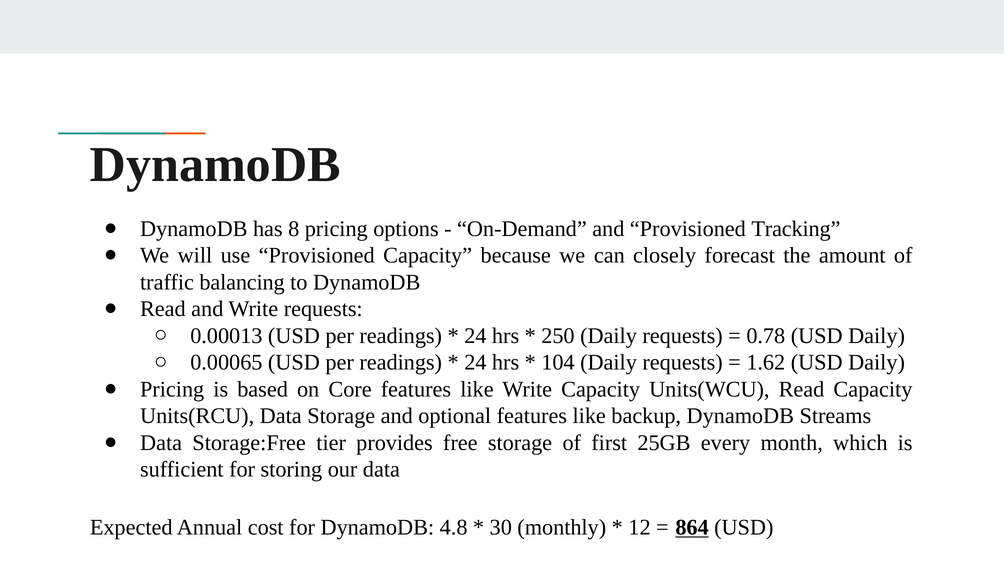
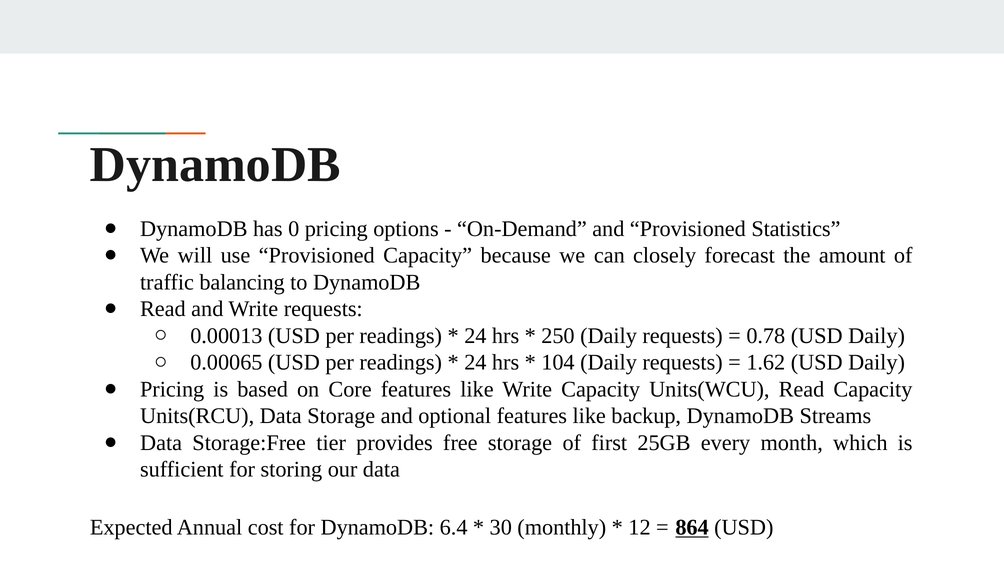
8: 8 -> 0
Tracking: Tracking -> Statistics
4.8: 4.8 -> 6.4
